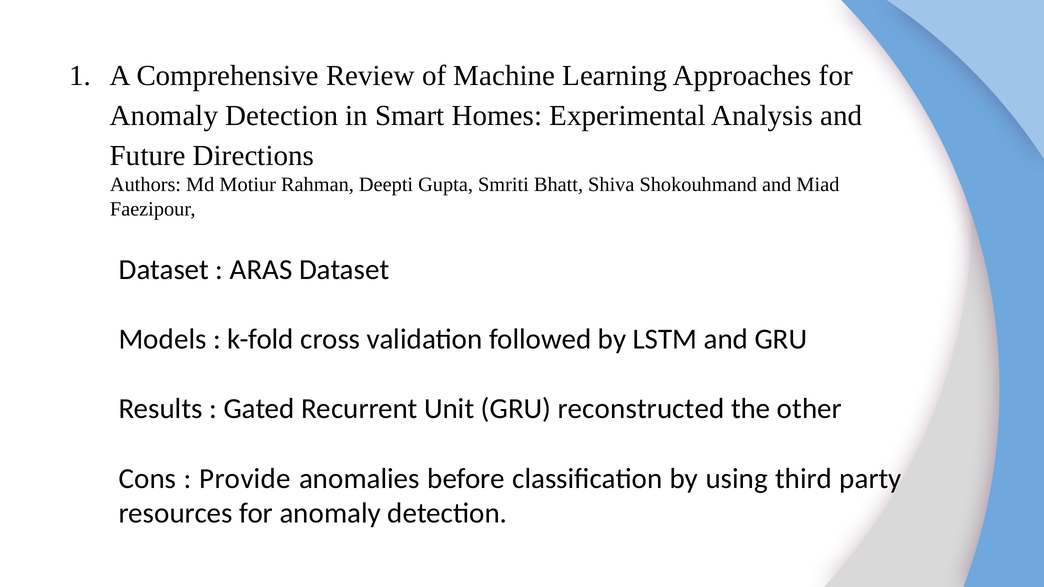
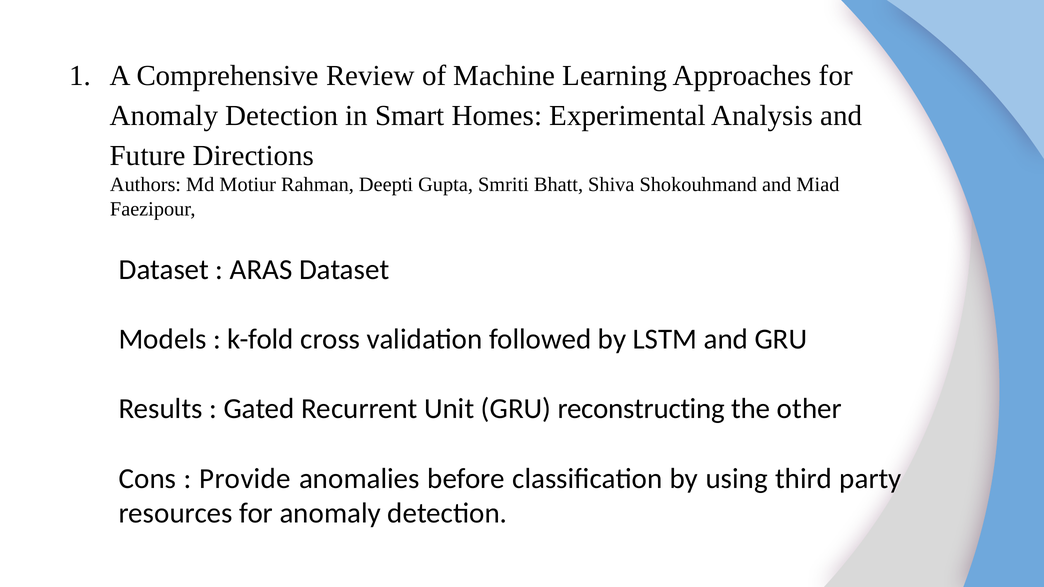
reconstructed: reconstructed -> reconstructing
